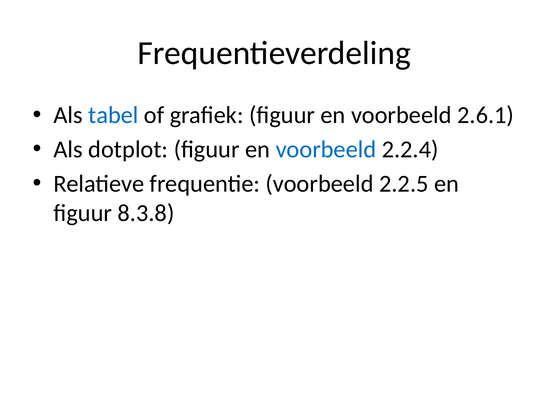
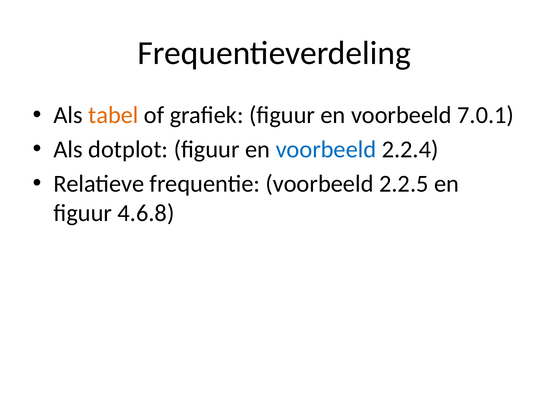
tabel colour: blue -> orange
2.6.1: 2.6.1 -> 7.0.1
8.3.8: 8.3.8 -> 4.6.8
